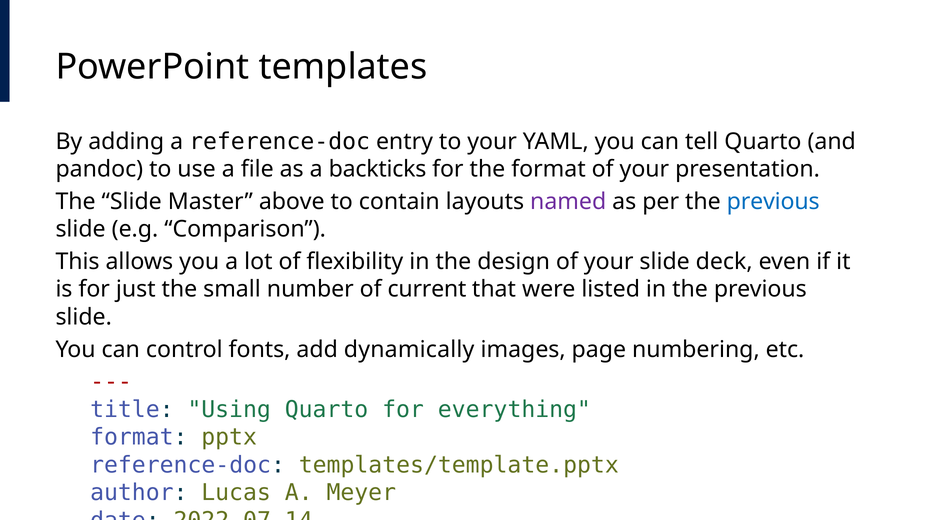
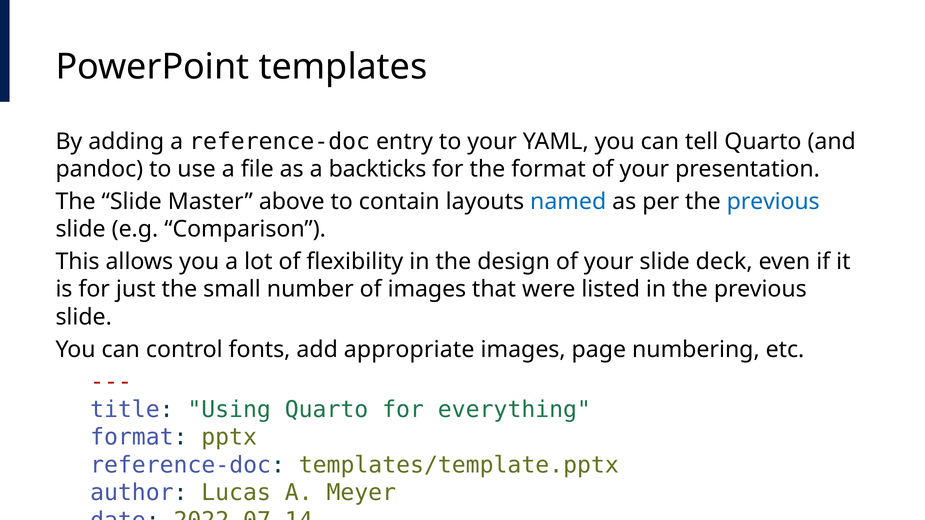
named colour: purple -> blue
of current: current -> images
dynamically: dynamically -> appropriate
